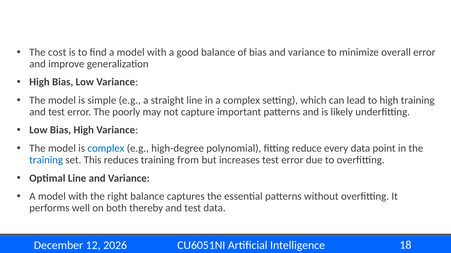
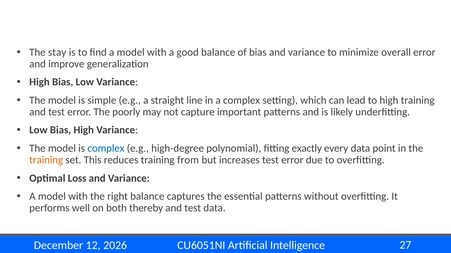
cost: cost -> stay
reduce: reduce -> exactly
training at (46, 160) colour: blue -> orange
Optimal Line: Line -> Loss
18: 18 -> 27
